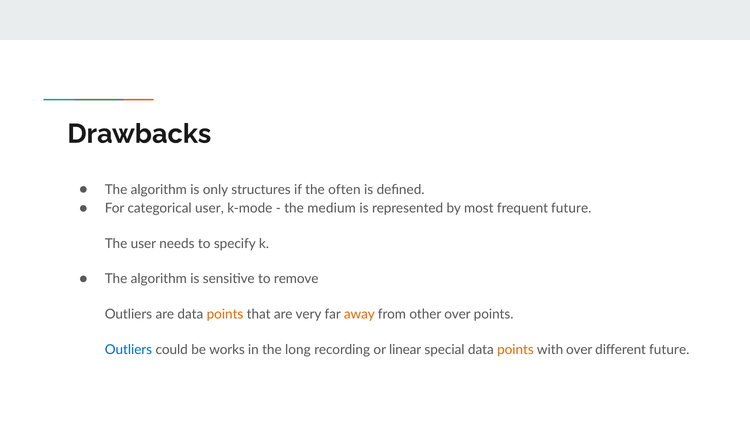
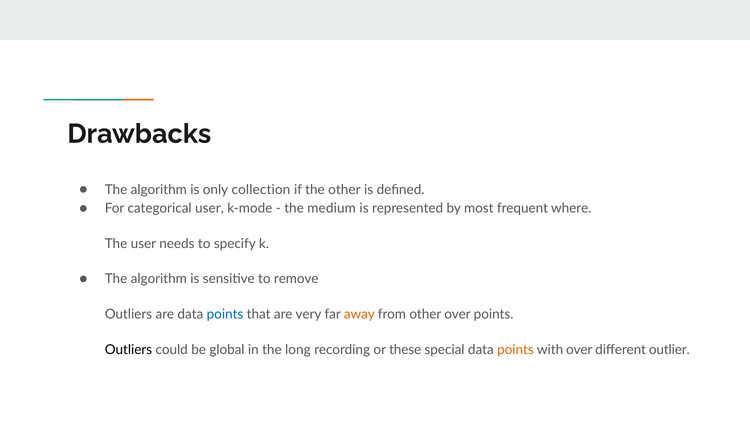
structures: structures -> collection
the often: often -> other
frequent future: future -> where
points at (225, 314) colour: orange -> blue
Outliers at (128, 350) colour: blue -> black
works: works -> global
linear: linear -> these
different future: future -> outlier
